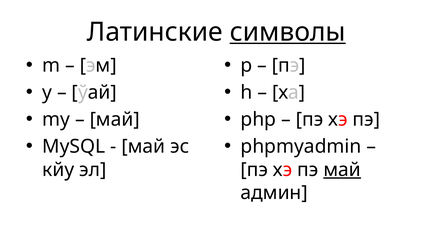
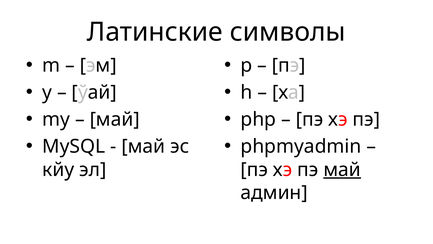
символы underline: present -> none
